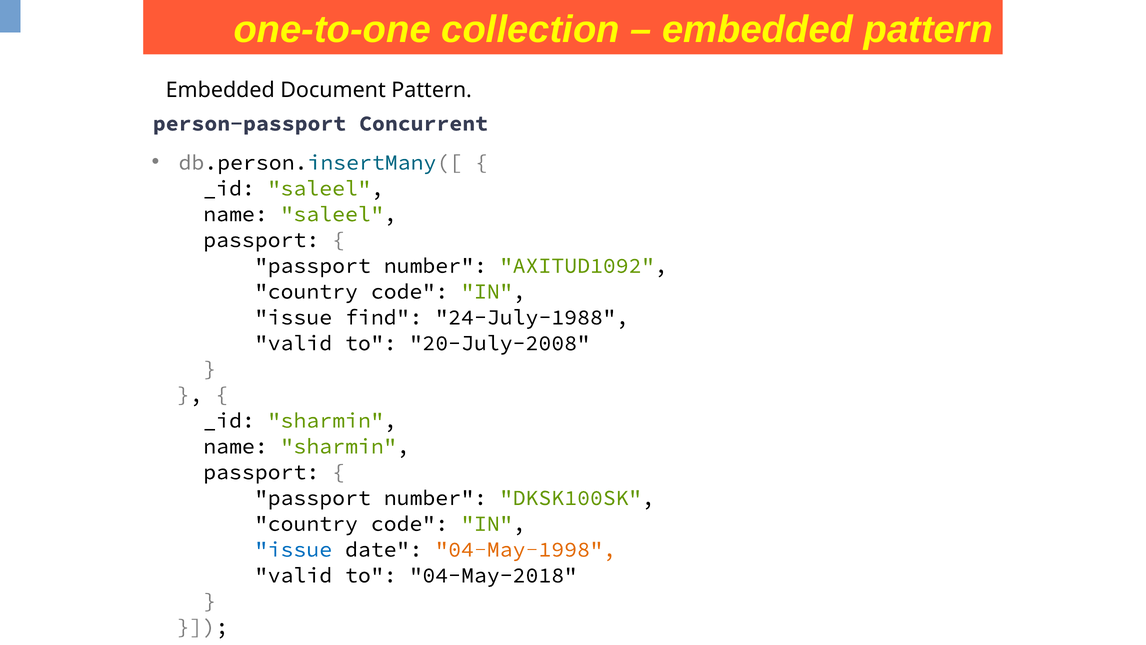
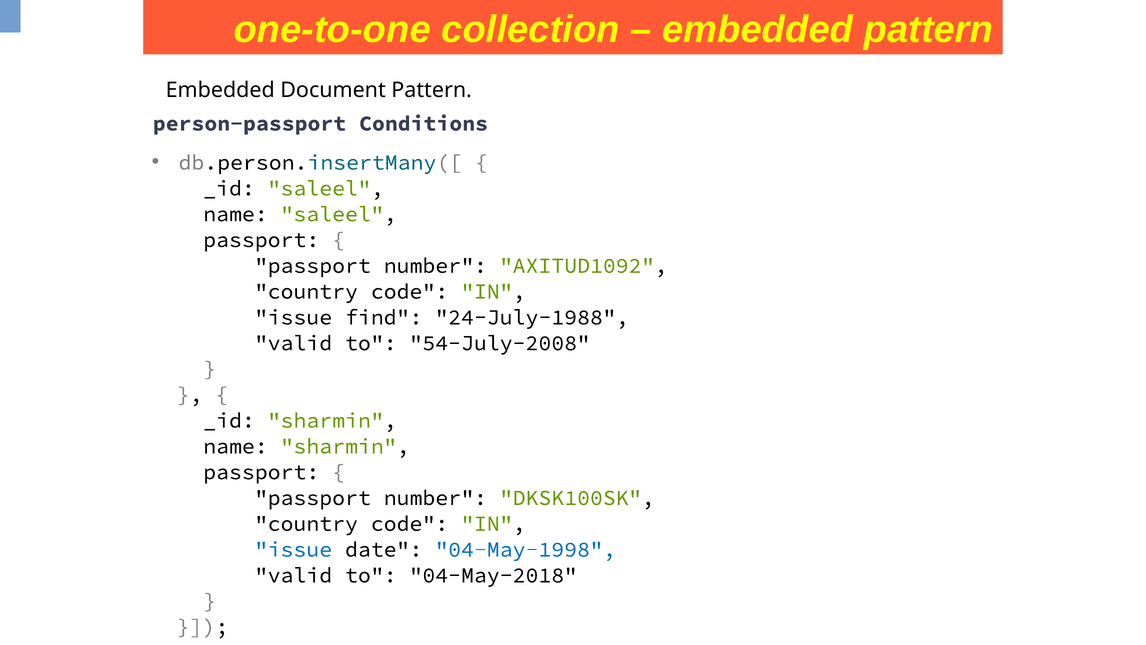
Concurrent: Concurrent -> Conditions
20-July-2008: 20-July-2008 -> 54-July-2008
04-May-1998 colour: orange -> blue
